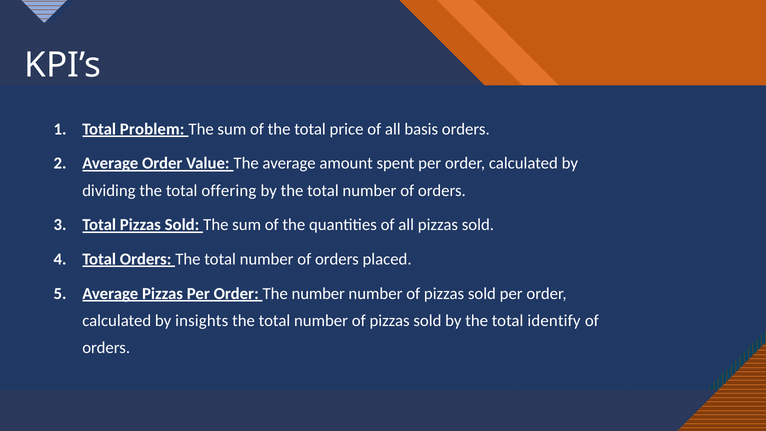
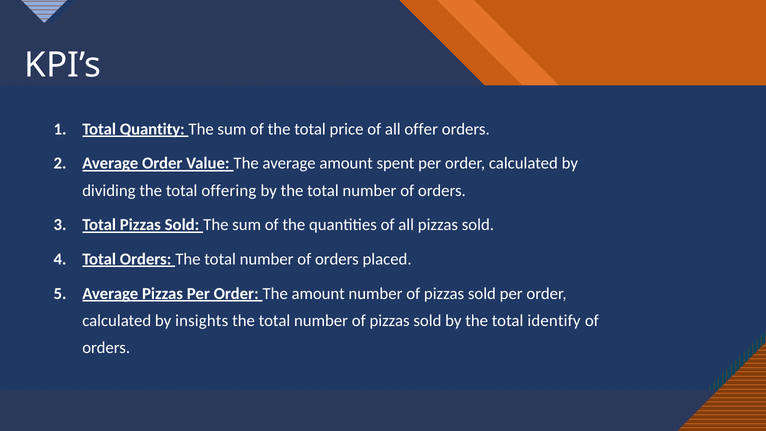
Problem: Problem -> Quantity
basis: basis -> offer
The number: number -> amount
